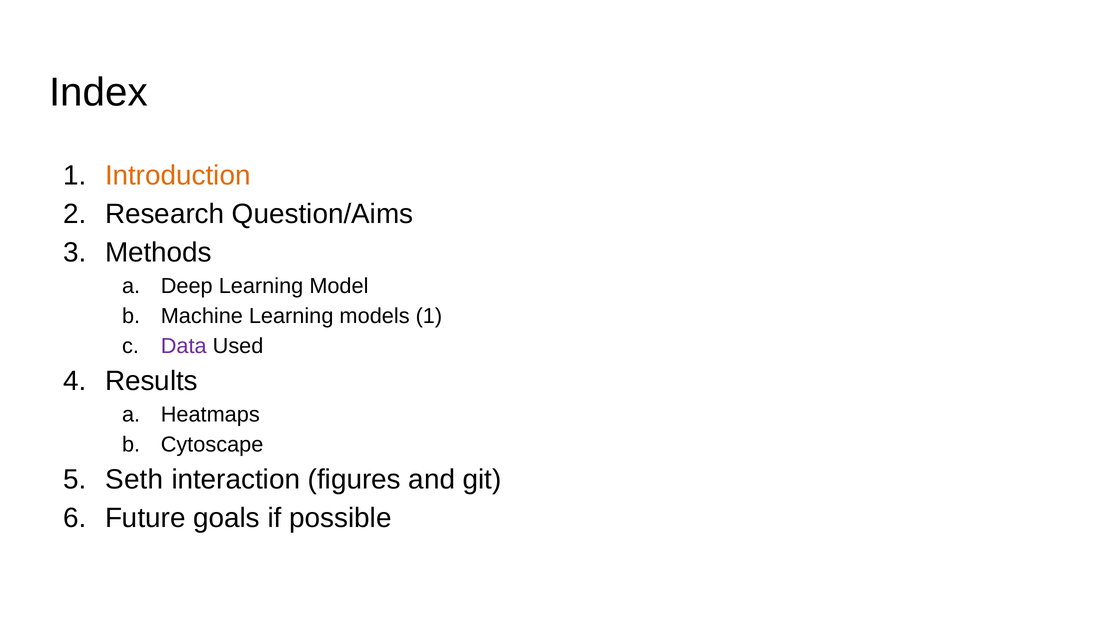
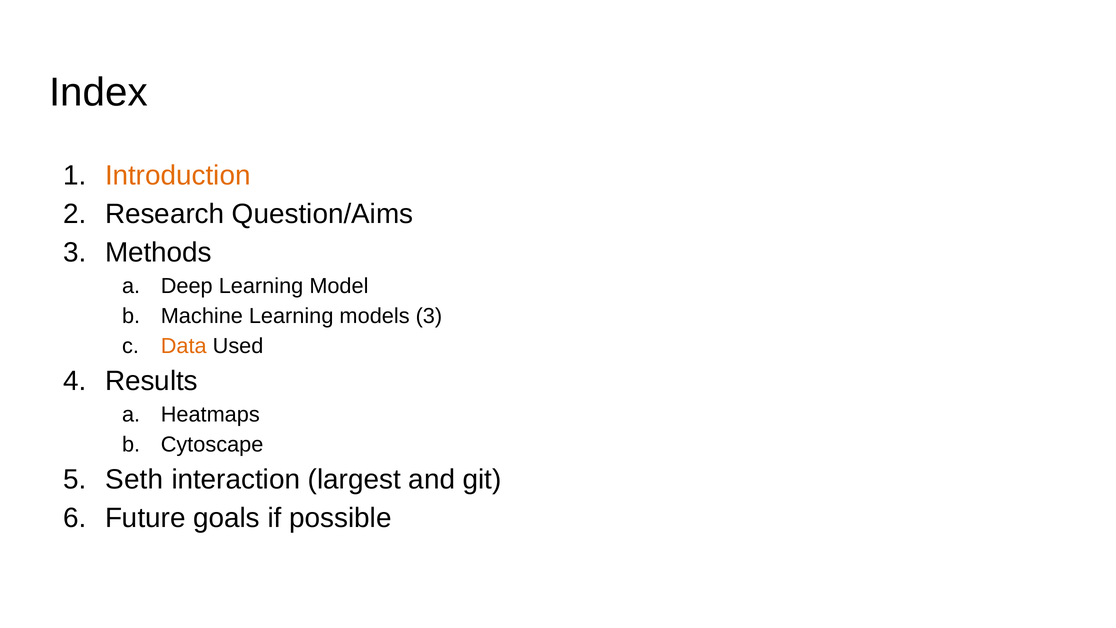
models 1: 1 -> 3
Data colour: purple -> orange
figures: figures -> largest
